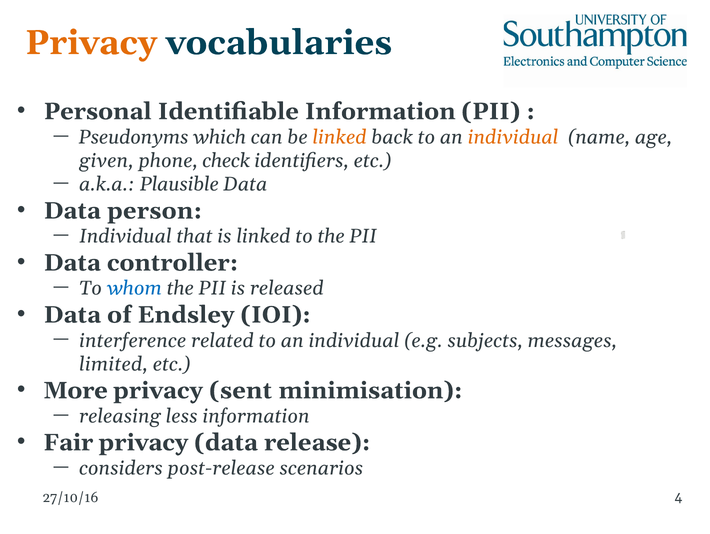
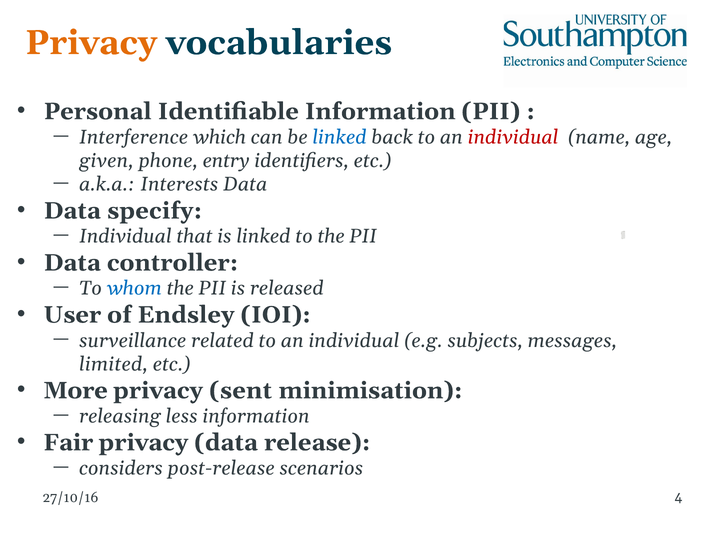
Pseudonyms: Pseudonyms -> Interference
linked at (340, 137) colour: orange -> blue
individual at (513, 137) colour: orange -> red
check: check -> entry
Plausible: Plausible -> Interests
person: person -> specify
Data at (72, 315): Data -> User
interference: interference -> surveillance
